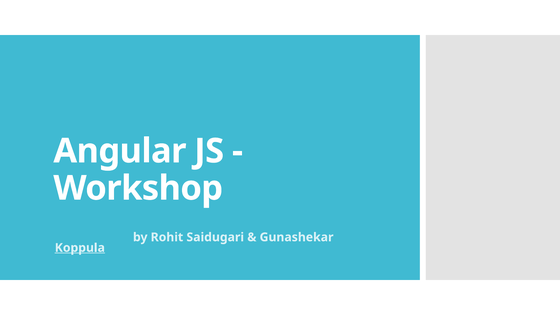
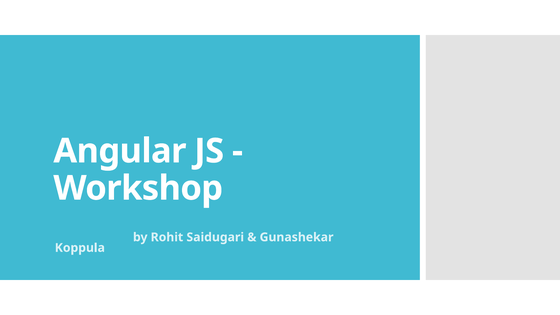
Koppula underline: present -> none
